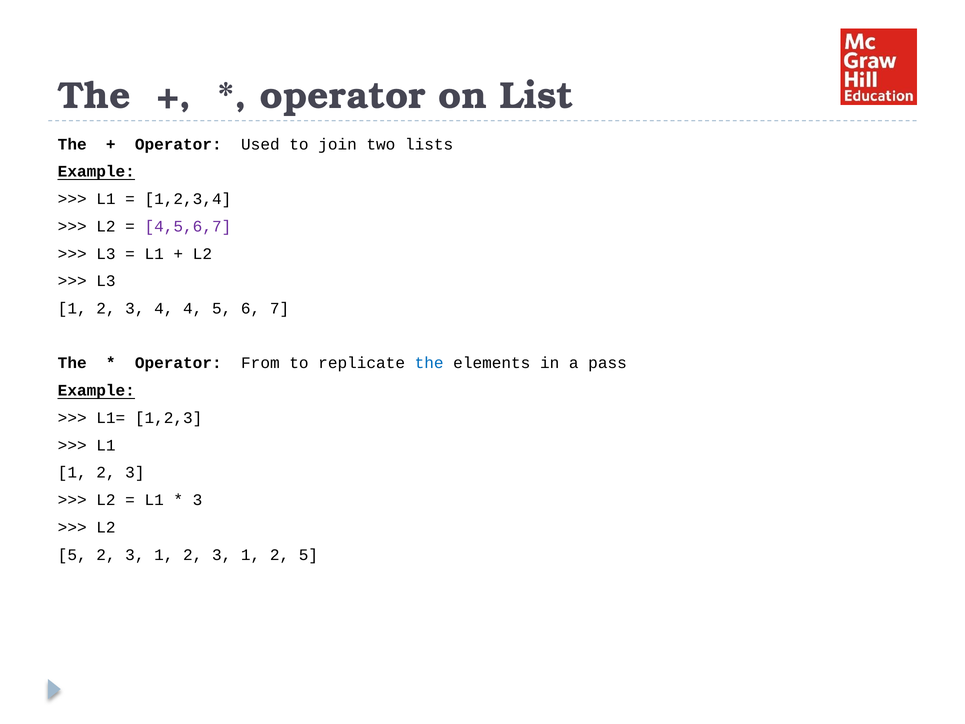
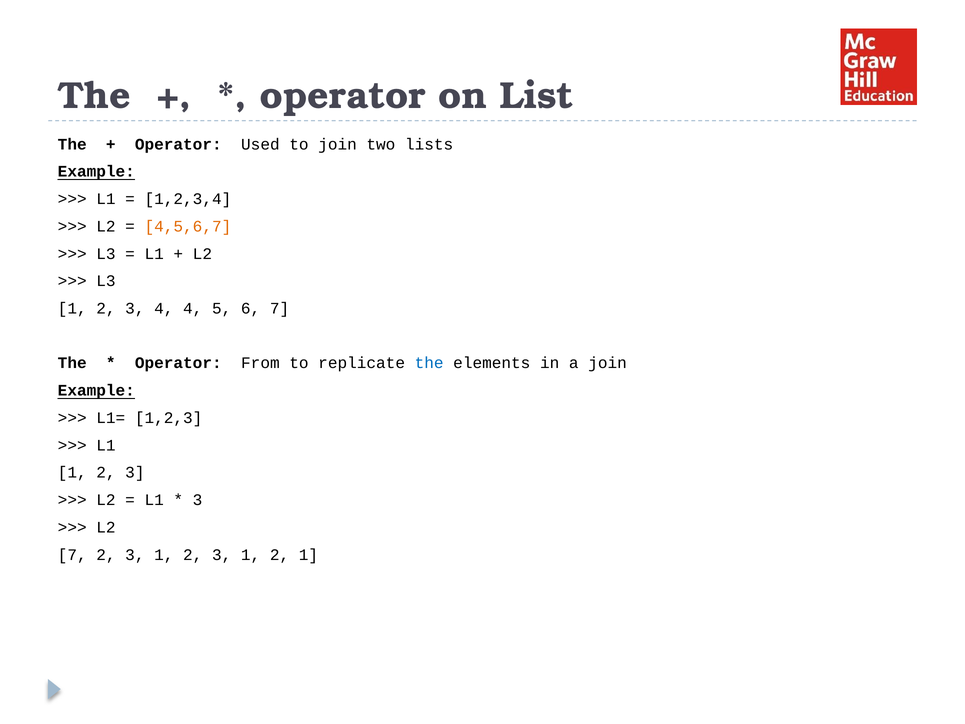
4,5,6,7 colour: purple -> orange
a pass: pass -> join
5 at (72, 555): 5 -> 7
2 5: 5 -> 1
